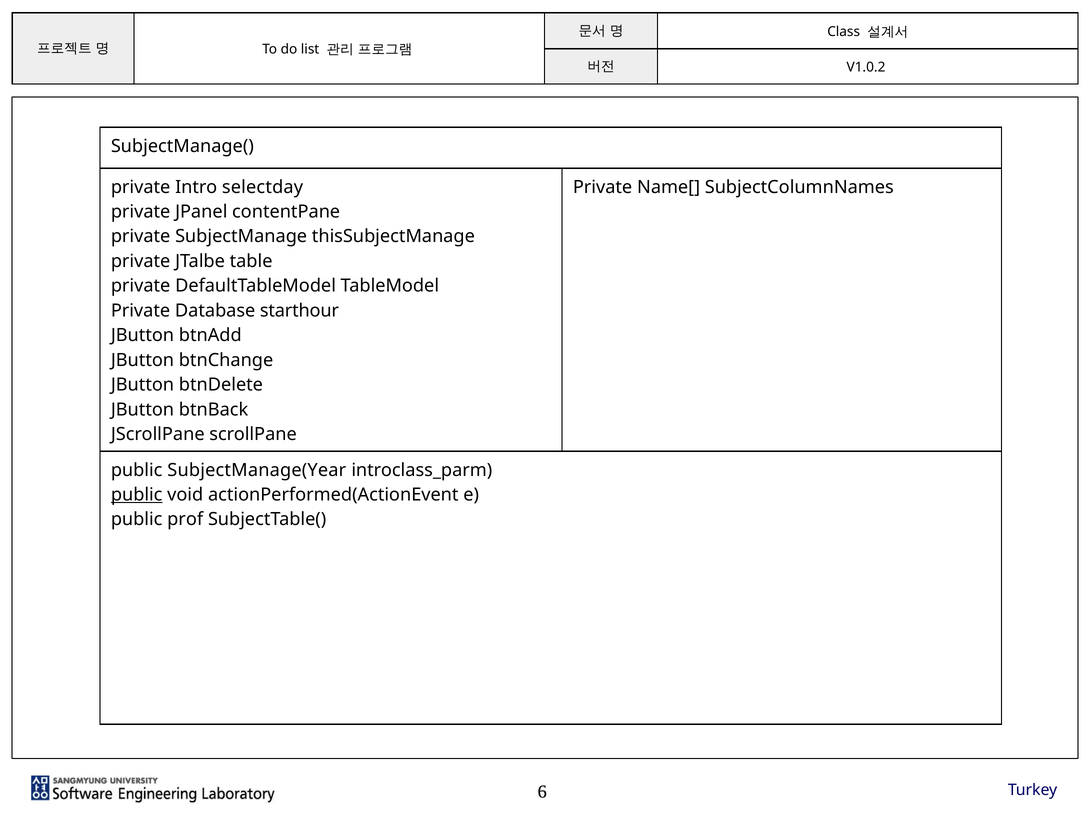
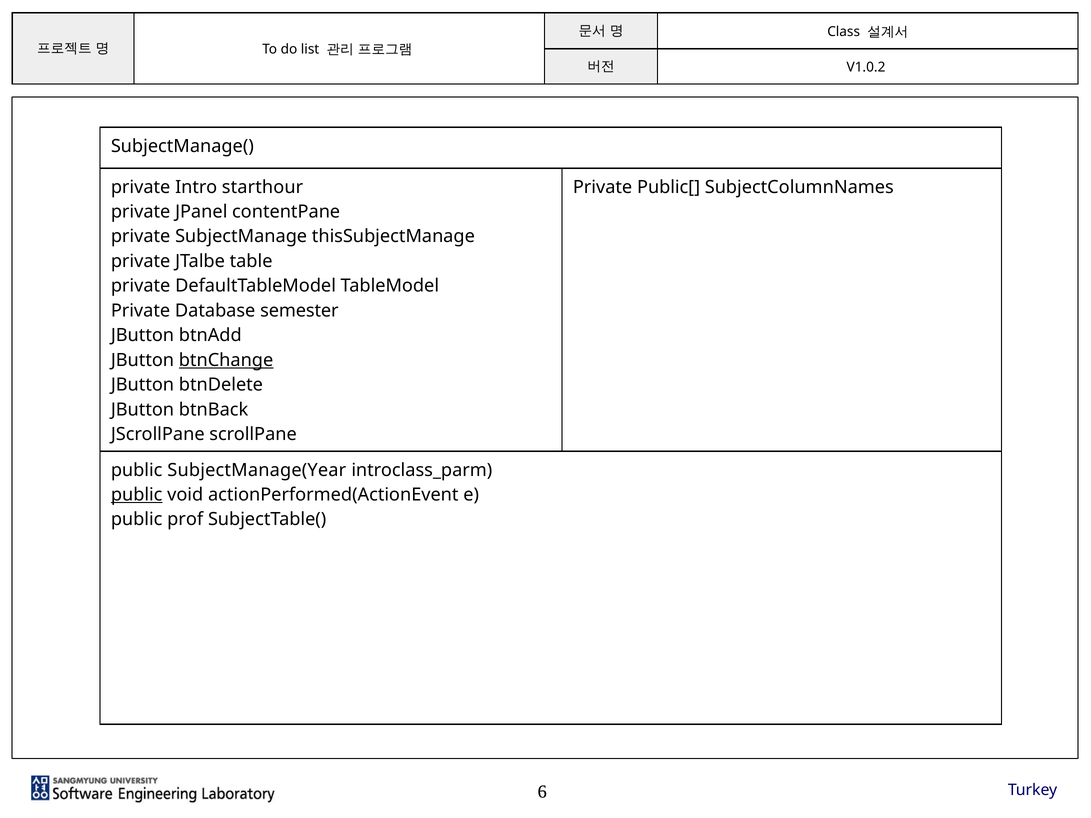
selectday: selectday -> starthour
Name[: Name[ -> Public[
starthour: starthour -> semester
btnChange underline: none -> present
